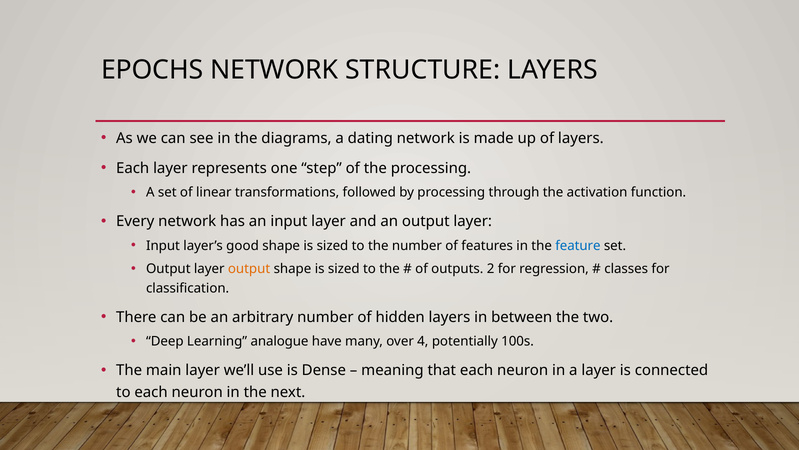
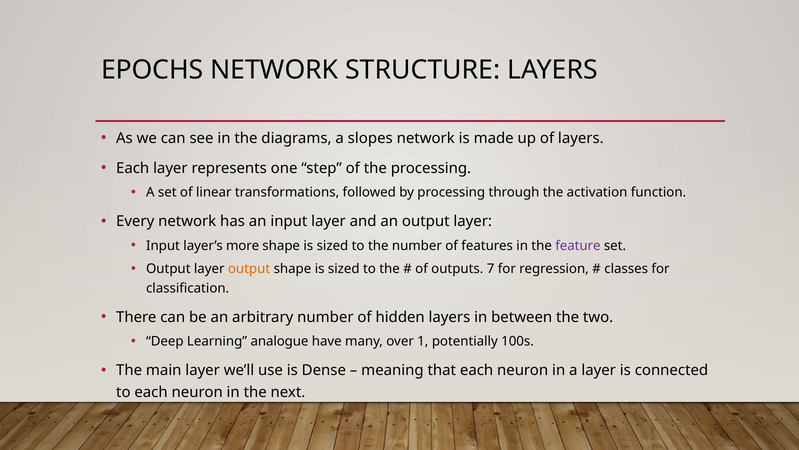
dating: dating -> slopes
good: good -> more
feature colour: blue -> purple
2: 2 -> 7
4: 4 -> 1
